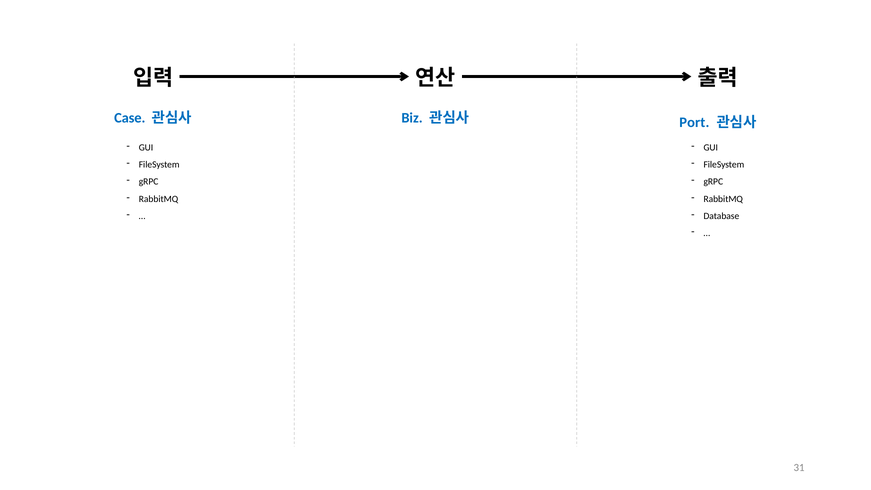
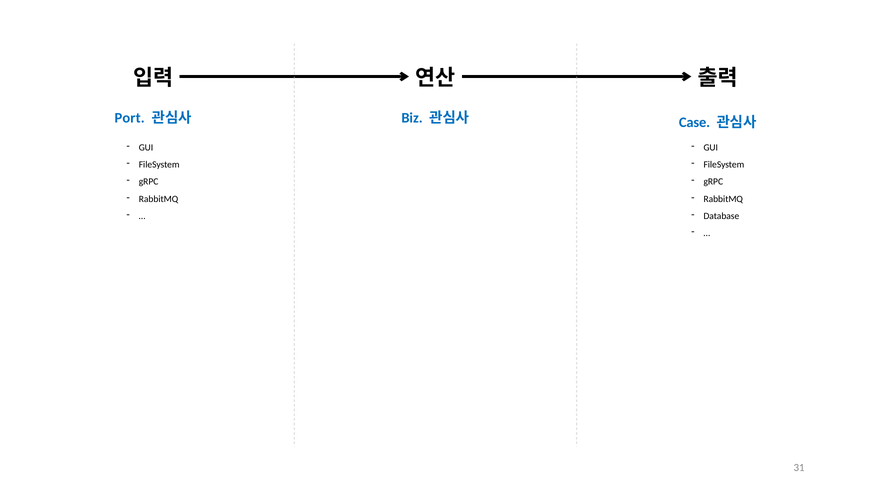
Case: Case -> Port
Port: Port -> Case
